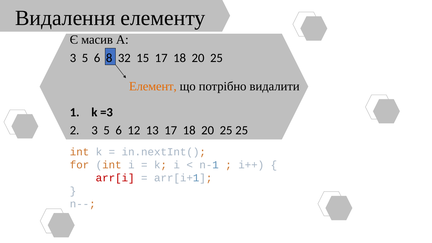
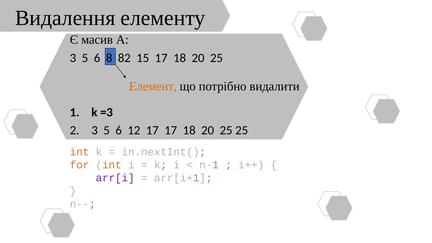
32: 32 -> 82
12 13: 13 -> 17
arr[i colour: red -> purple
